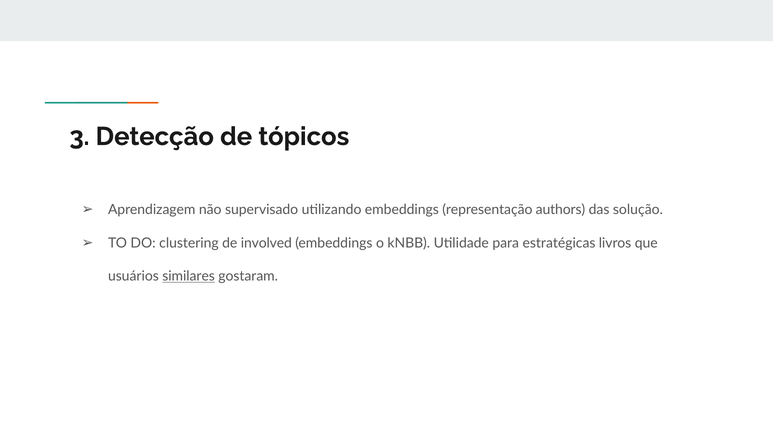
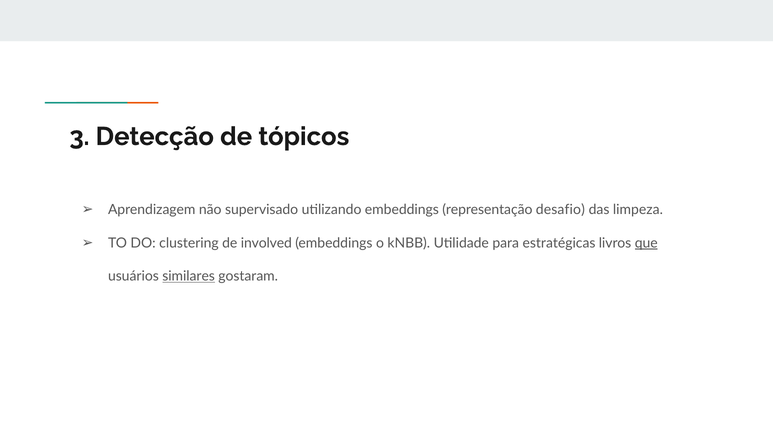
authors: authors -> desafio
solução: solução -> limpeza
que underline: none -> present
